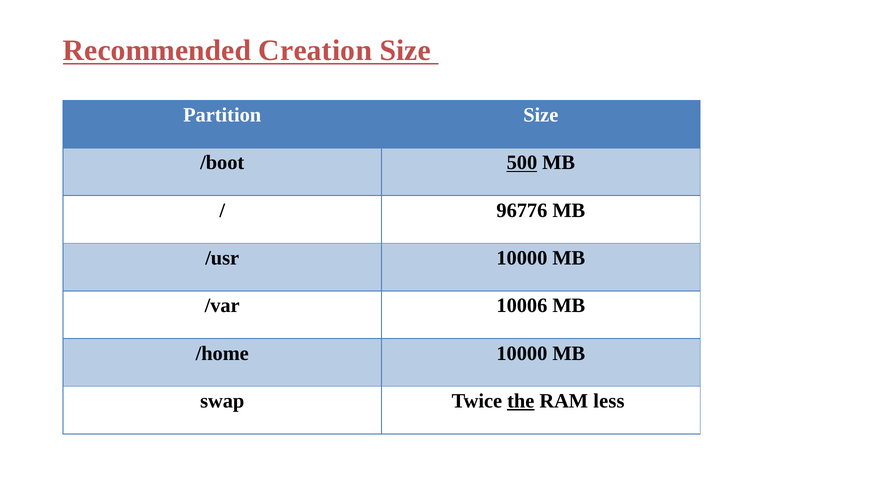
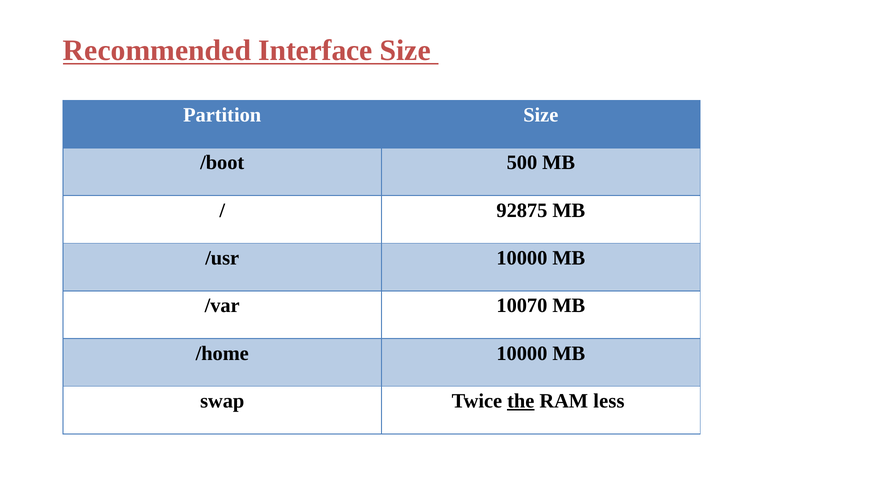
Creation: Creation -> Interface
500 underline: present -> none
96776: 96776 -> 92875
10006: 10006 -> 10070
